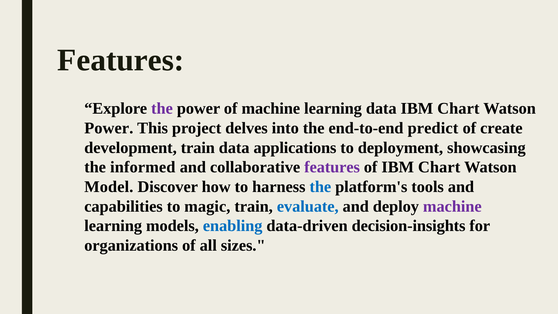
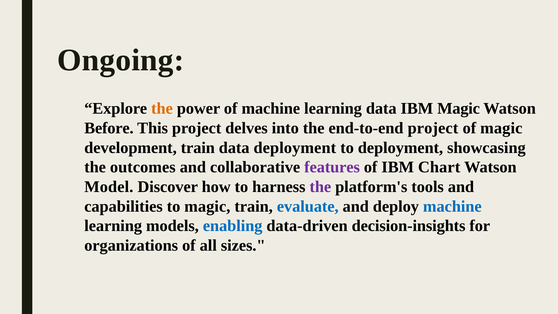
Features at (121, 60): Features -> Ongoing
the at (162, 109) colour: purple -> orange
Chart at (458, 109): Chart -> Magic
Power at (109, 128): Power -> Before
end-to-end predict: predict -> project
of create: create -> magic
data applications: applications -> deployment
informed: informed -> outcomes
the at (320, 187) colour: blue -> purple
machine at (452, 206) colour: purple -> blue
